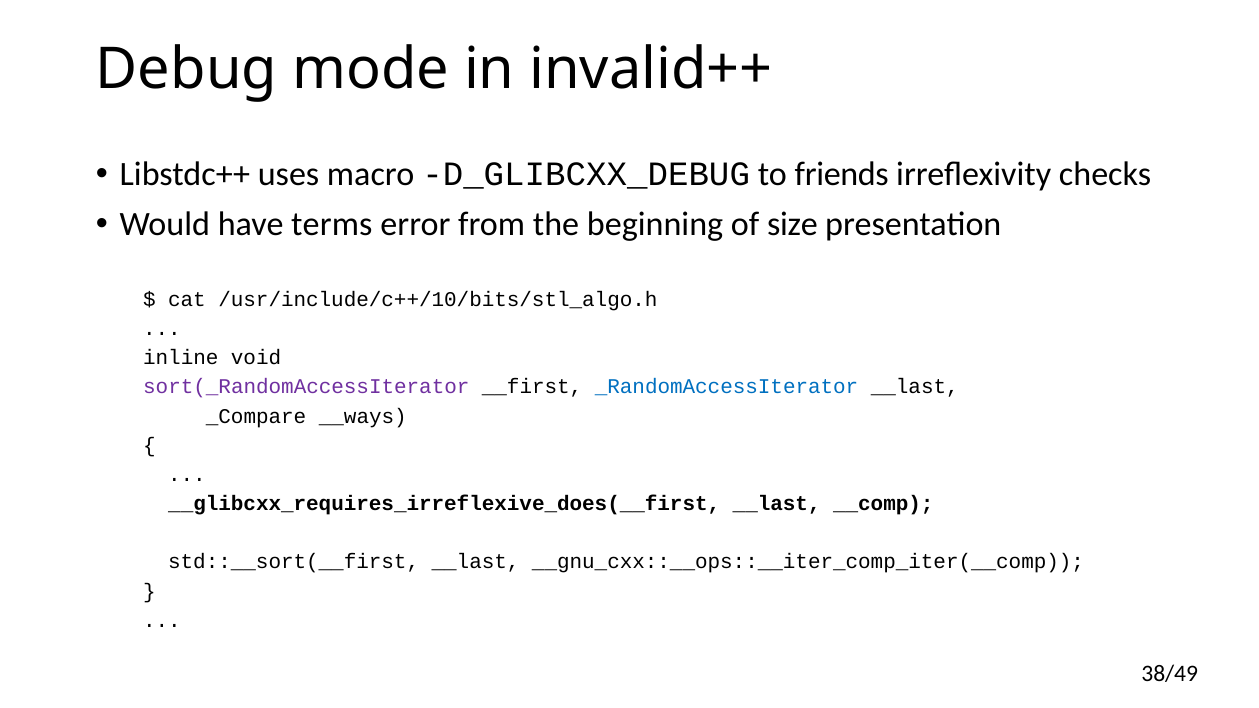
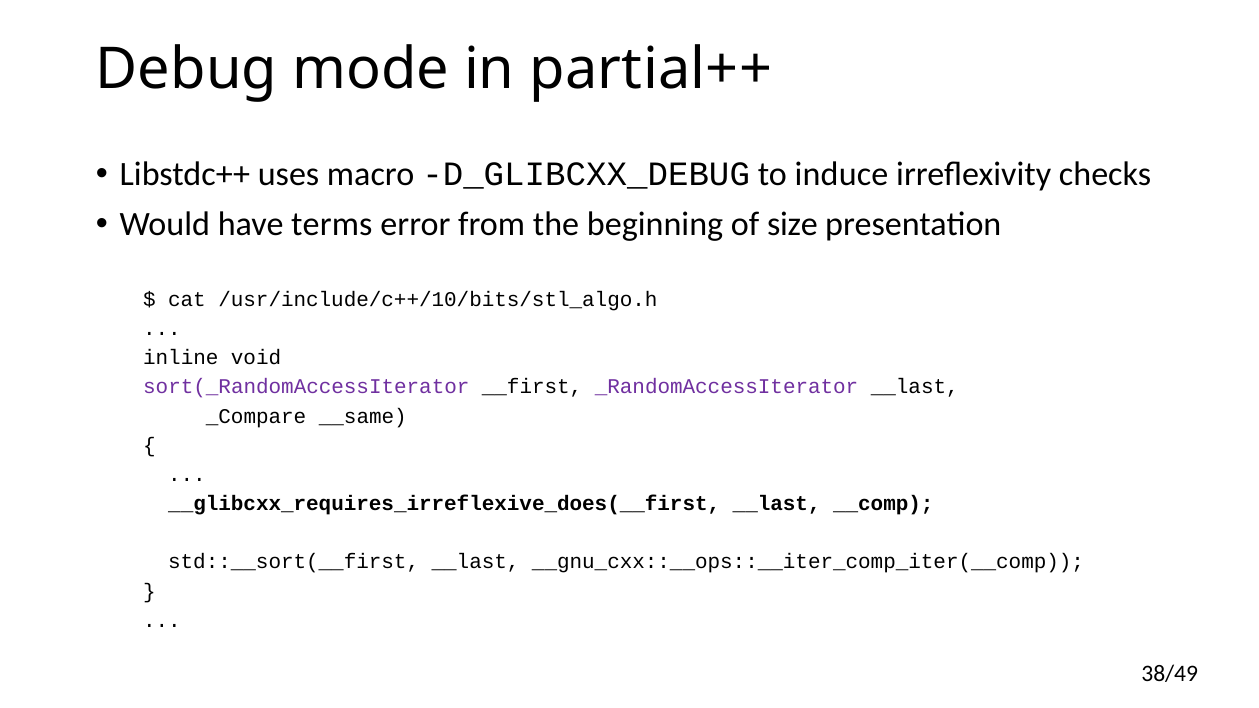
invalid++: invalid++ -> partial++
friends: friends -> induce
_RandomAccessIterator colour: blue -> purple
__ways: __ways -> __same
